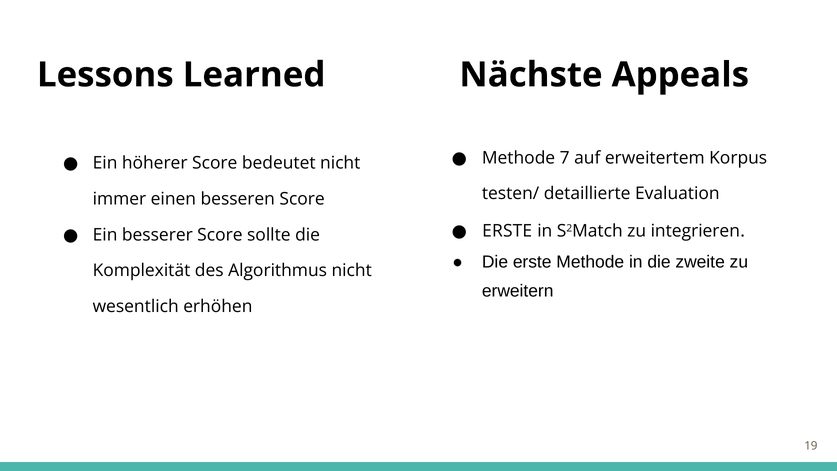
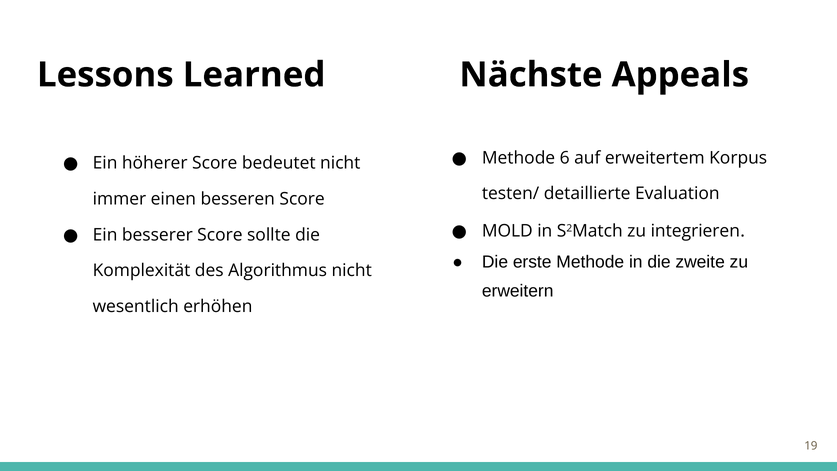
7: 7 -> 6
ERSTE at (507, 231): ERSTE -> MOLD
